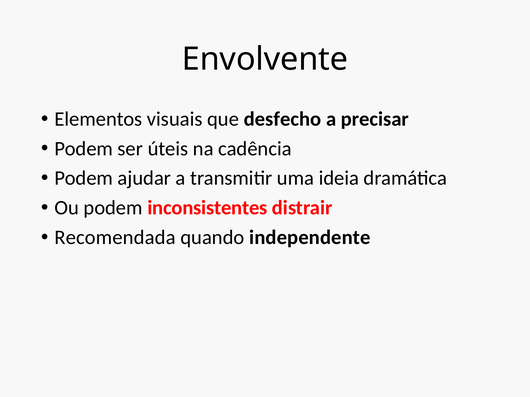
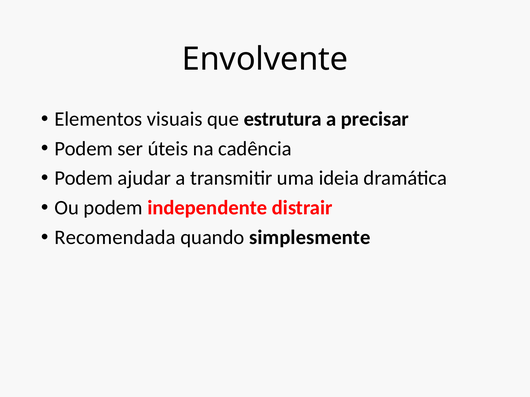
desfecho: desfecho -> estrutura
inconsistentes: inconsistentes -> independente
independente: independente -> simplesmente
